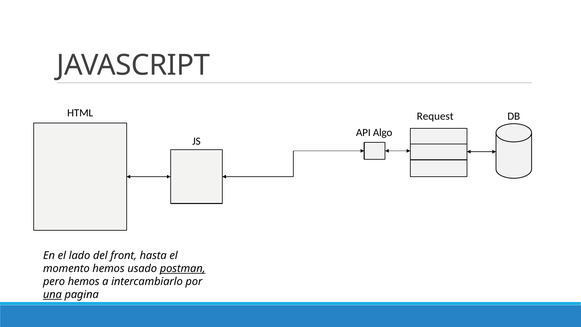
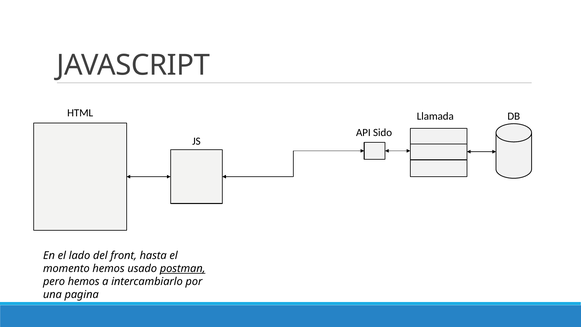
Request: Request -> Llamada
Algo: Algo -> Sido
una underline: present -> none
